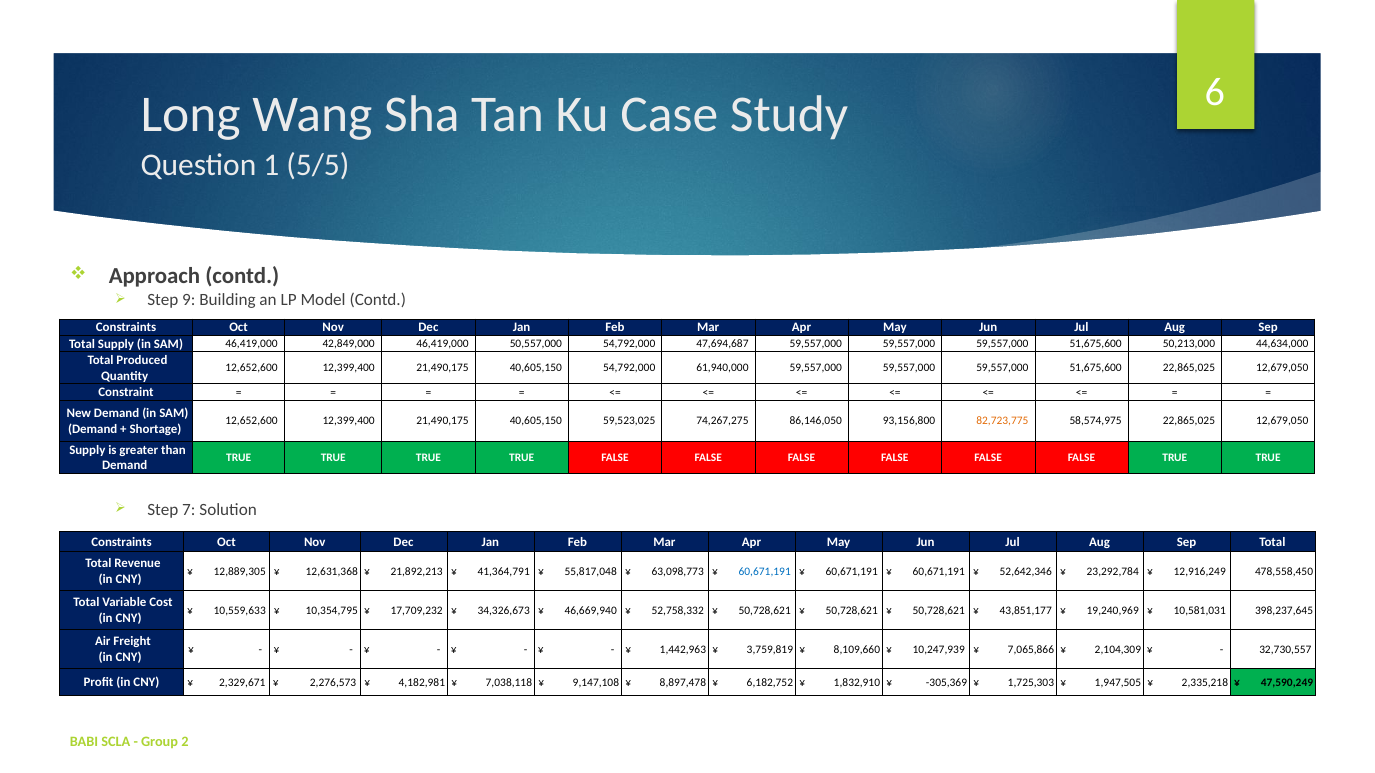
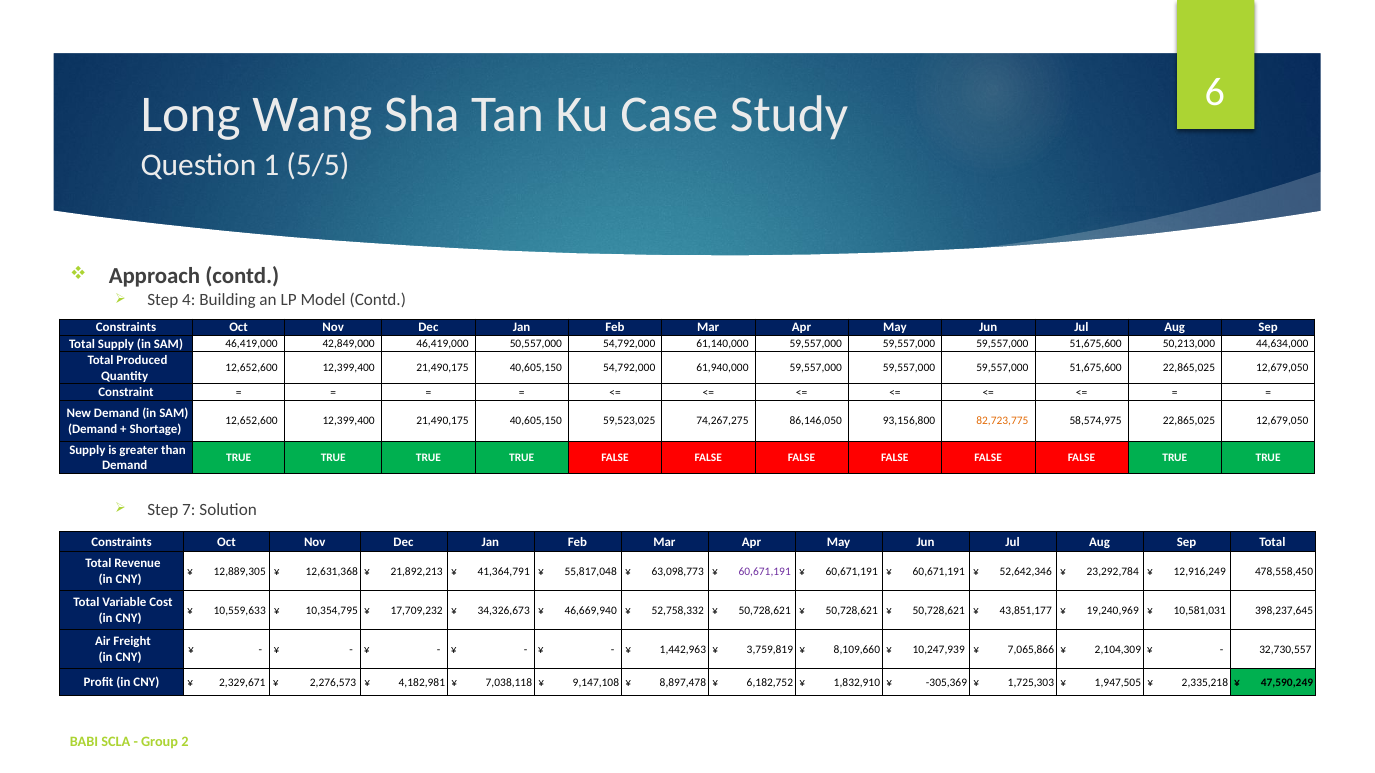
9: 9 -> 4
47,694,687: 47,694,687 -> 61,140,000
60,671,191 at (765, 572) colour: blue -> purple
